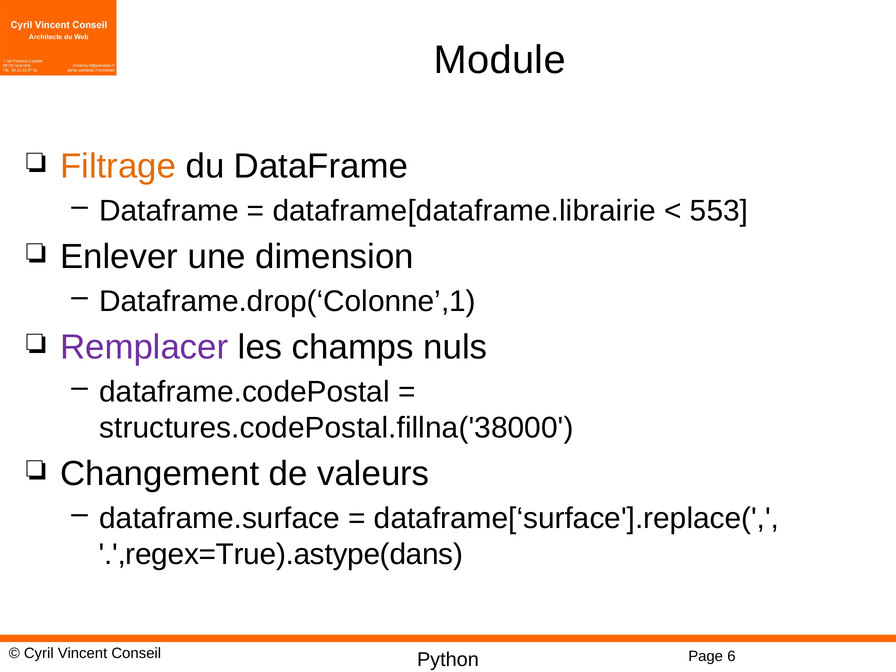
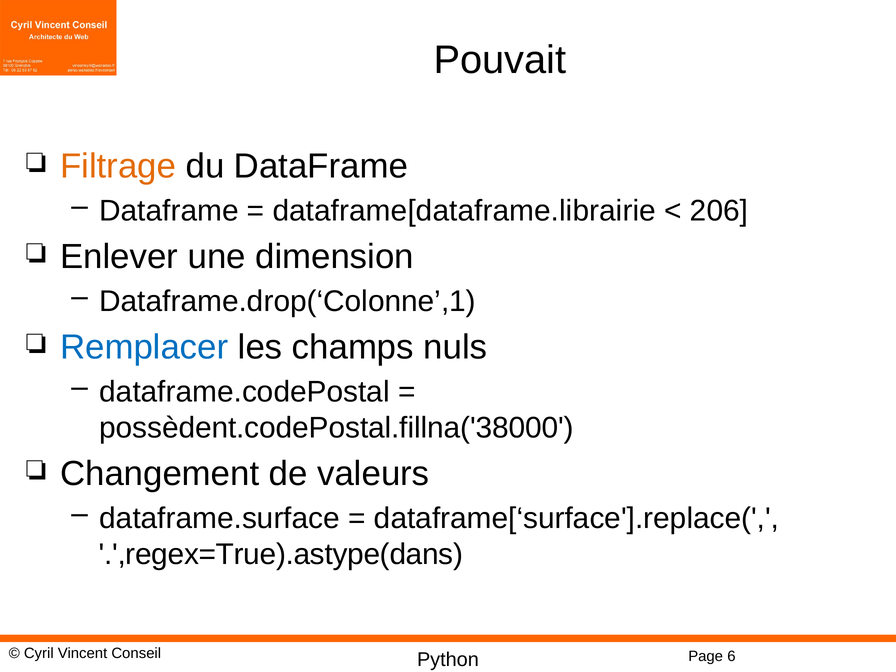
Module: Module -> Pouvait
553: 553 -> 206
Remplacer colour: purple -> blue
structures.codePostal.fillna('38000: structures.codePostal.fillna('38000 -> possèdent.codePostal.fillna('38000
